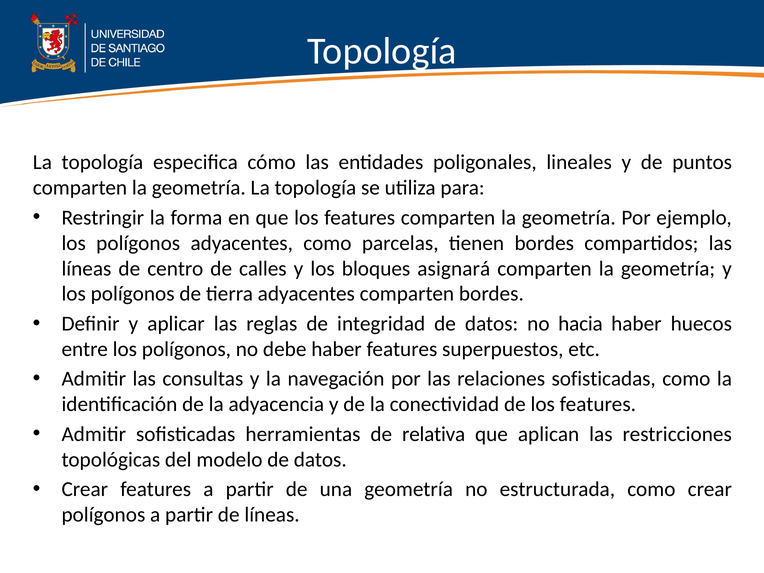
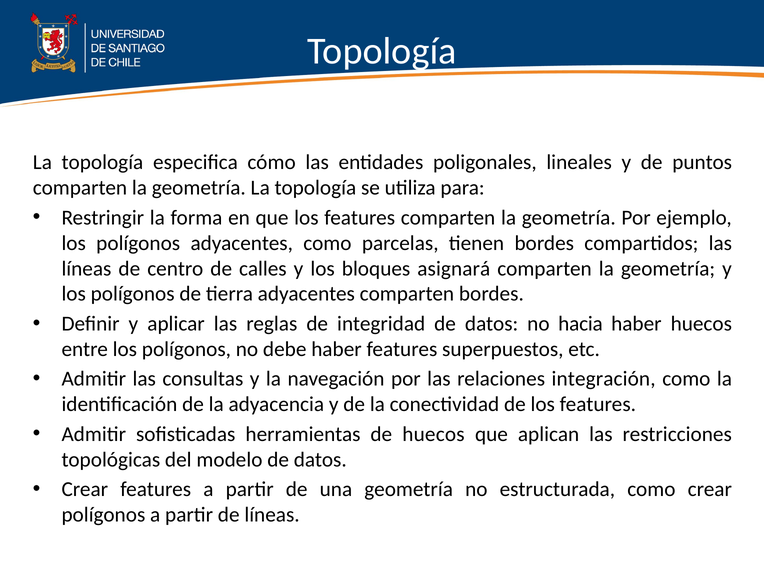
relaciones sofisticadas: sofisticadas -> integración
de relativa: relativa -> huecos
